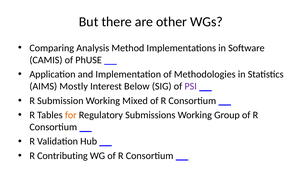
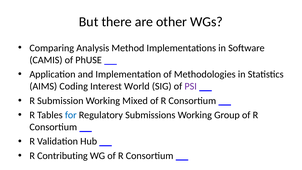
Mostly: Mostly -> Coding
Below: Below -> World
for colour: orange -> blue
